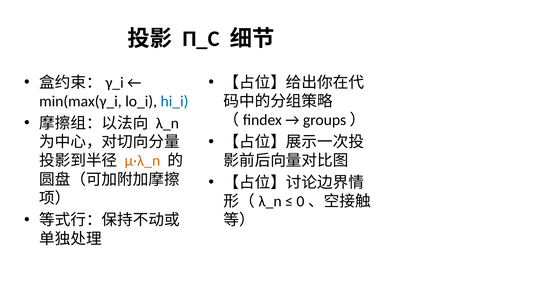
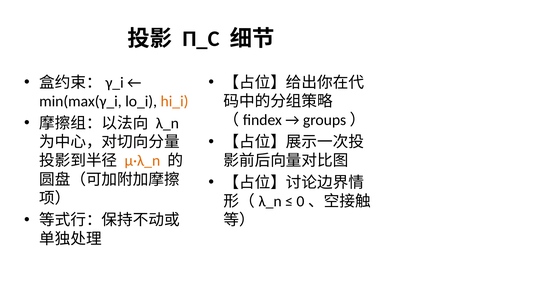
hi_i colour: blue -> orange
